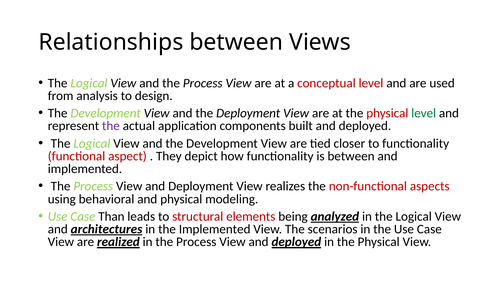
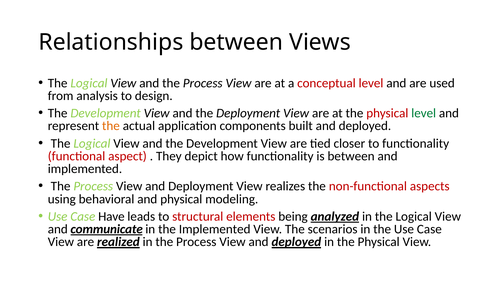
the at (111, 126) colour: purple -> orange
Than: Than -> Have
architectures: architectures -> communicate
